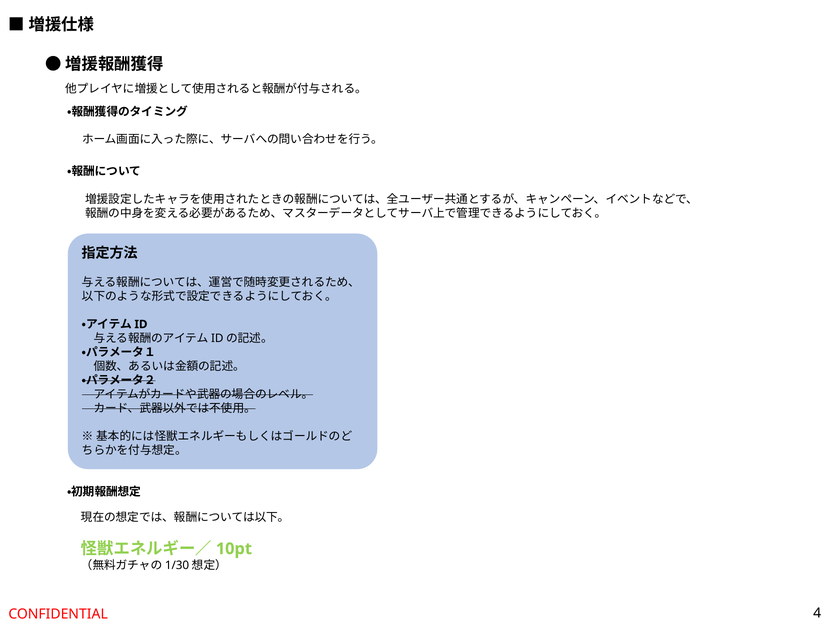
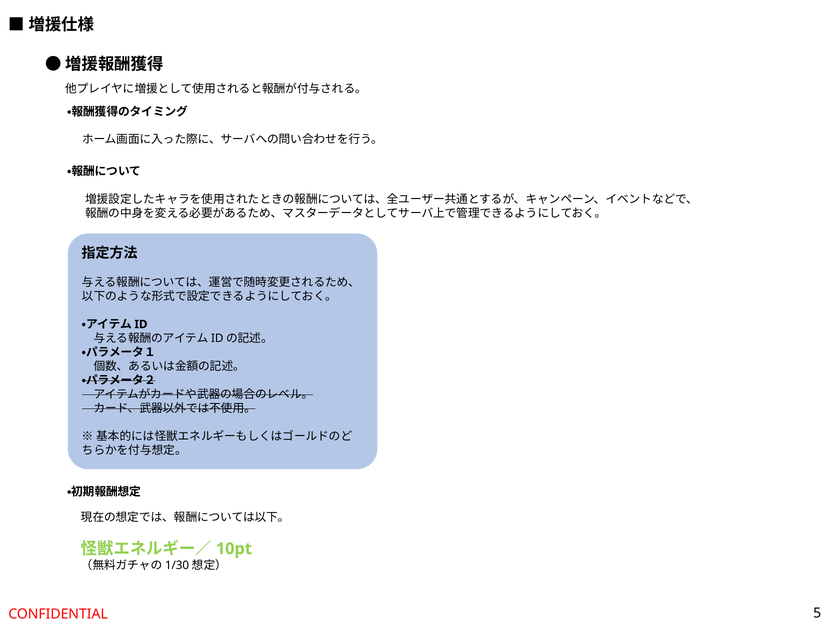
4: 4 -> 5
